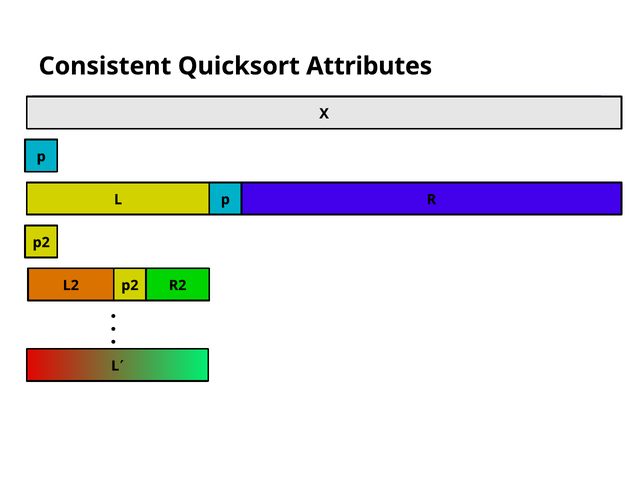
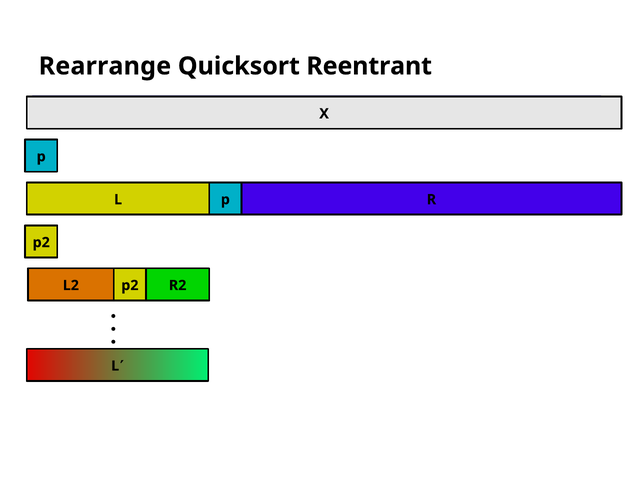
Consistent: Consistent -> Rearrange
Attributes: Attributes -> Reentrant
